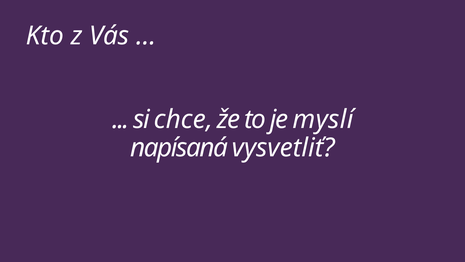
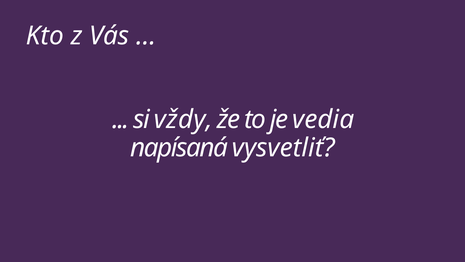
chce: chce -> vždy
myslí: myslí -> vedia
